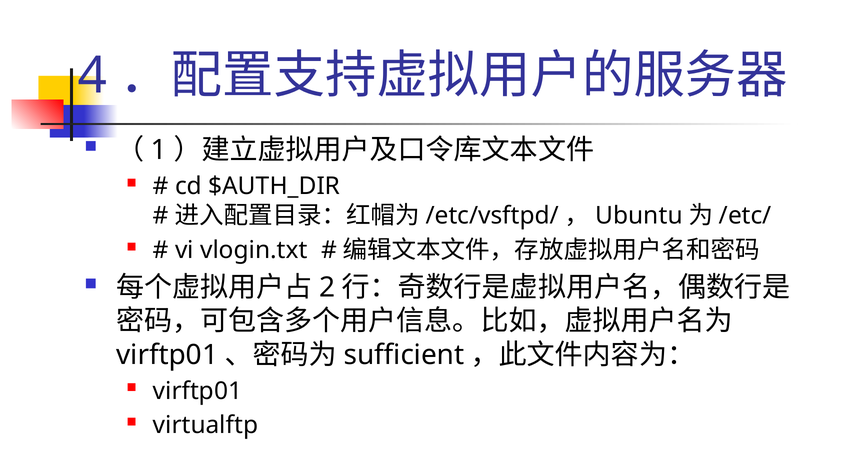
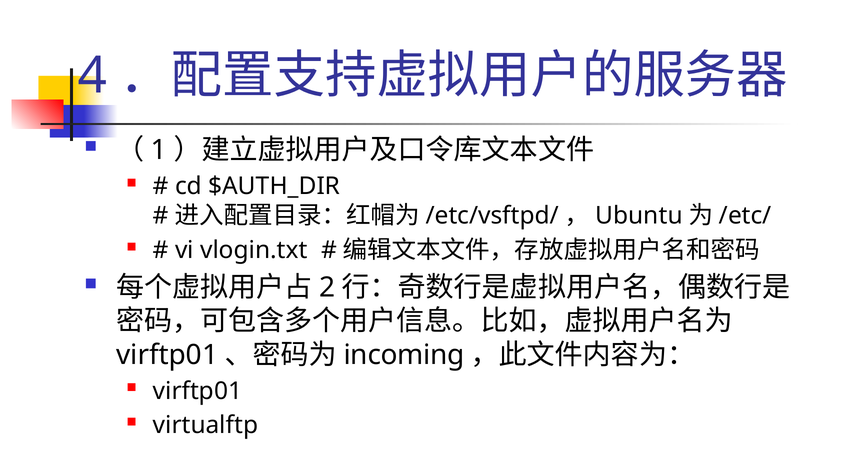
sufficient: sufficient -> incoming
